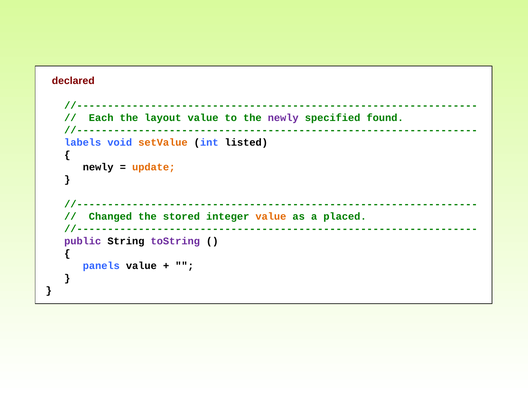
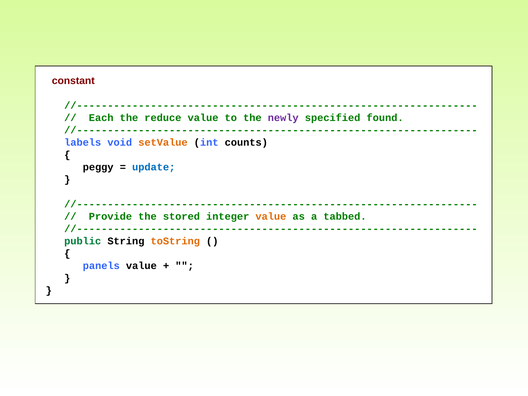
declared: declared -> constant
layout: layout -> reduce
listed: listed -> counts
newly at (98, 167): newly -> peggy
update colour: orange -> blue
Changed: Changed -> Provide
placed: placed -> tabbed
public colour: purple -> green
toString colour: purple -> orange
